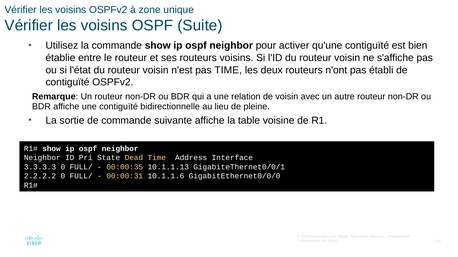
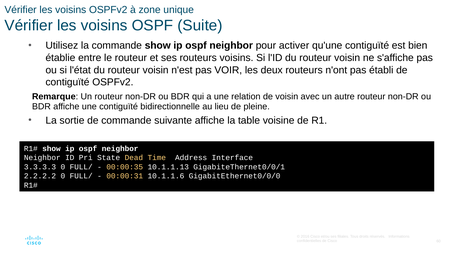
pas TIME: TIME -> VOIR
